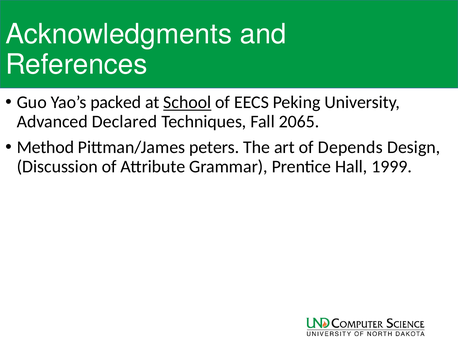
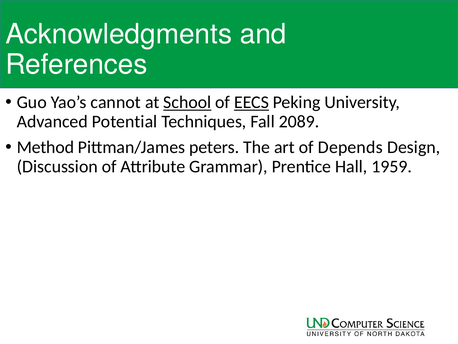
packed: packed -> cannot
EECS underline: none -> present
Declared: Declared -> Potential
2065: 2065 -> 2089
1999: 1999 -> 1959
